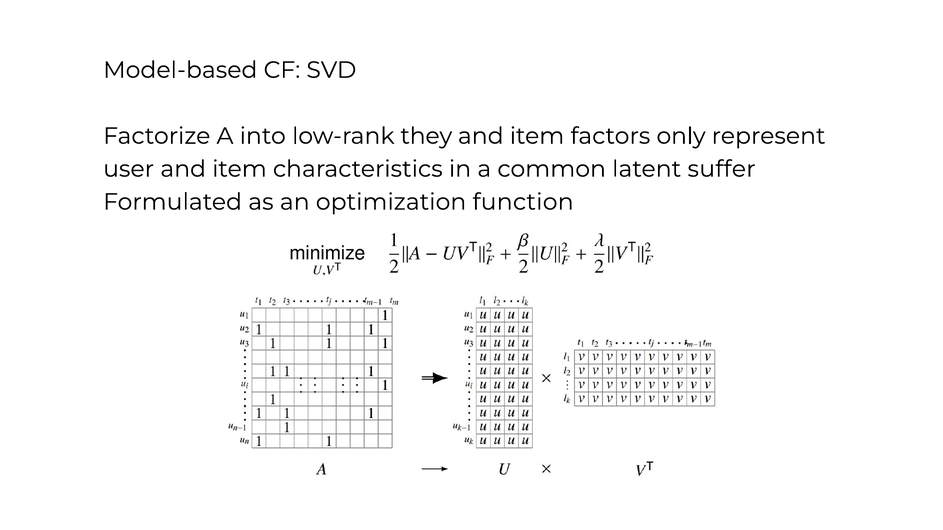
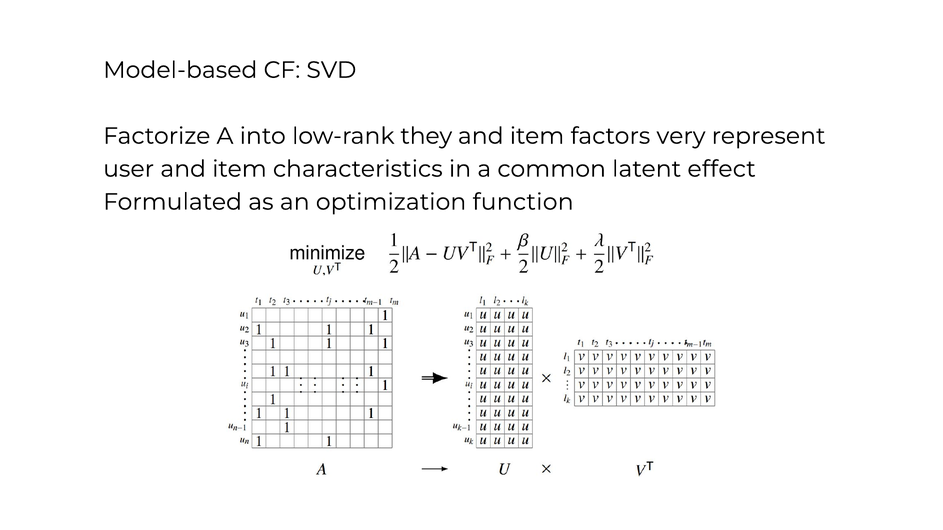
only: only -> very
suffer: suffer -> effect
